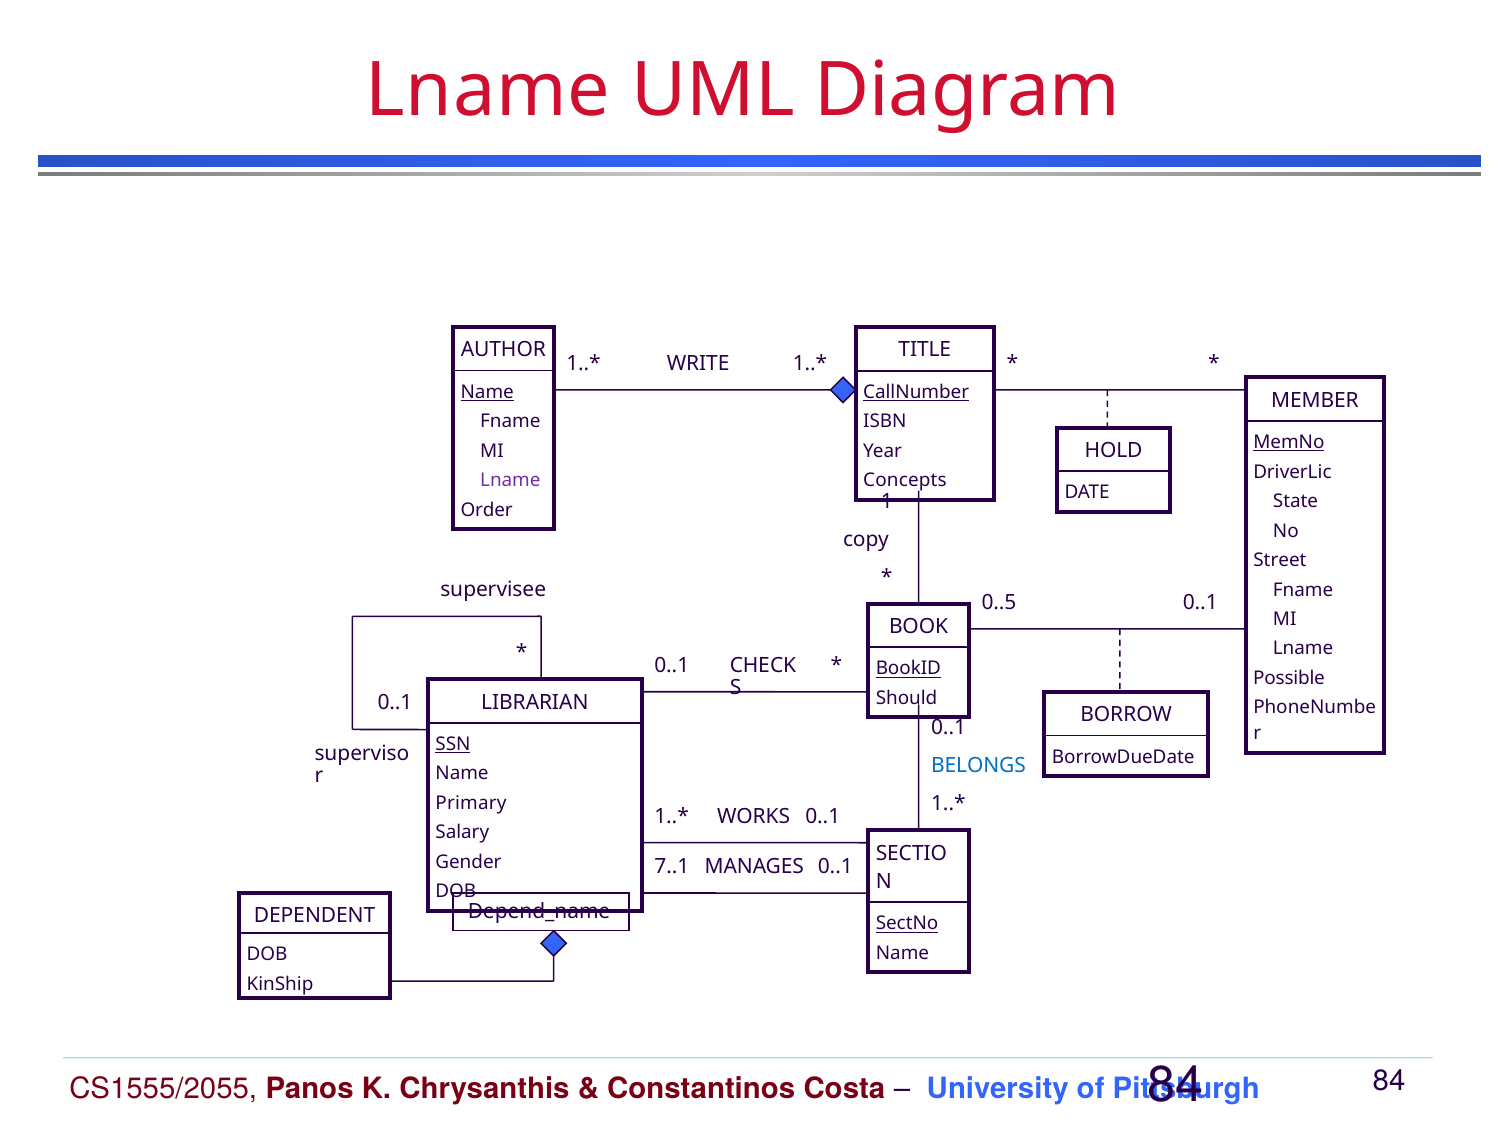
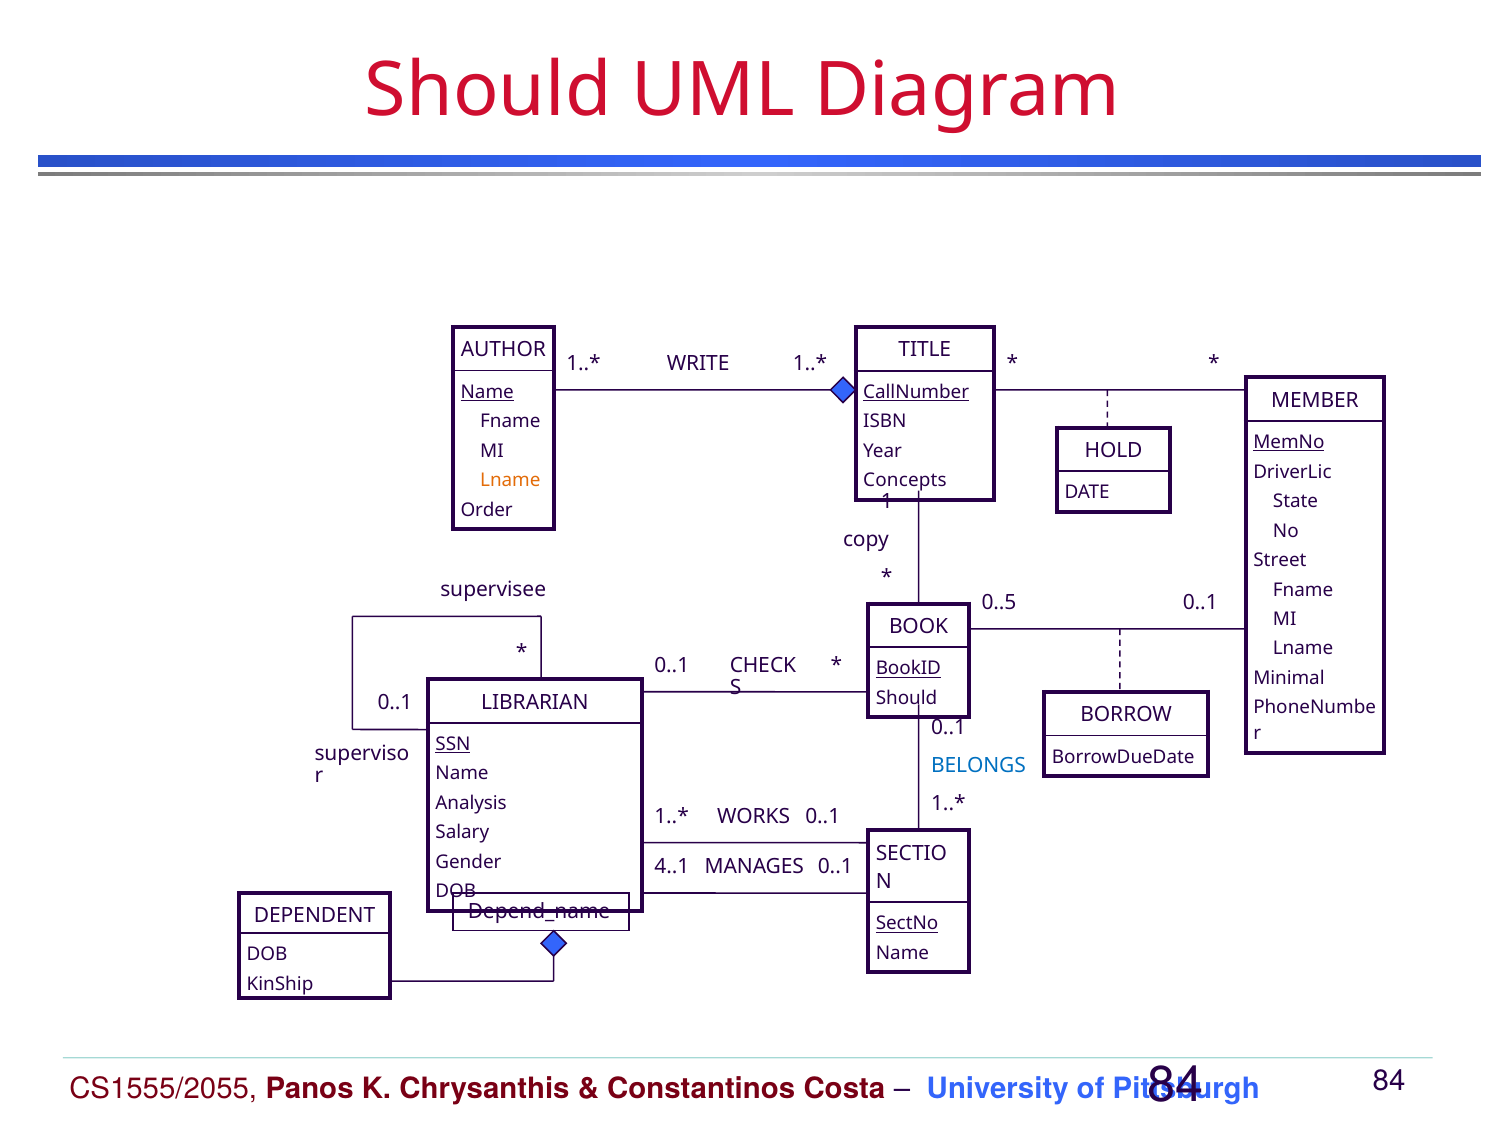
Lname at (488, 91): Lname -> Should
Lname at (510, 481) colour: purple -> orange
Possible: Possible -> Minimal
Primary: Primary -> Analysis
7..1: 7..1 -> 4..1
